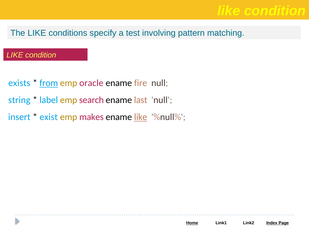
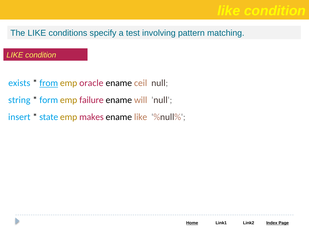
fire: fire -> ceil
label: label -> form
search: search -> failure
last: last -> will
exist: exist -> state
like at (141, 117) underline: present -> none
